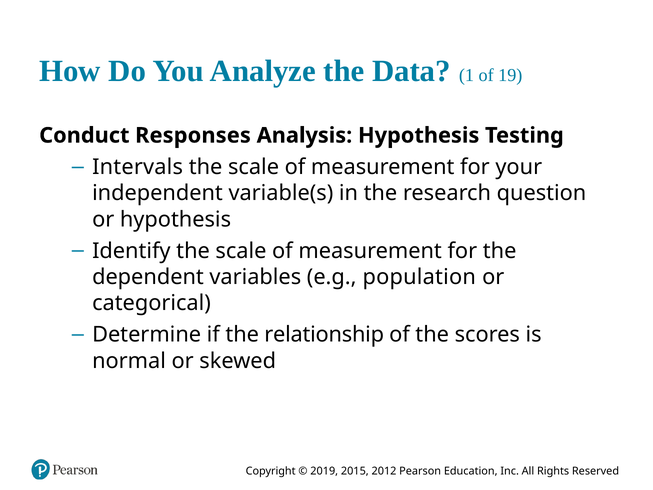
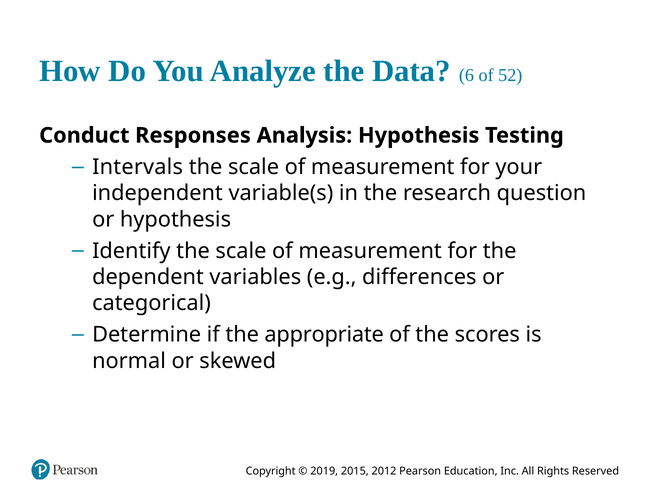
1: 1 -> 6
19: 19 -> 52
population: population -> differences
relationship: relationship -> appropriate
